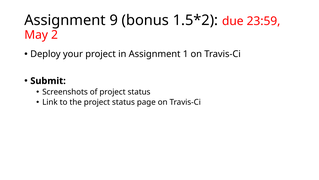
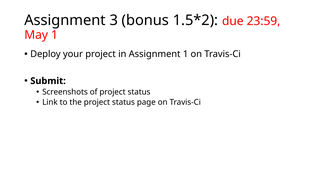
9: 9 -> 3
May 2: 2 -> 1
